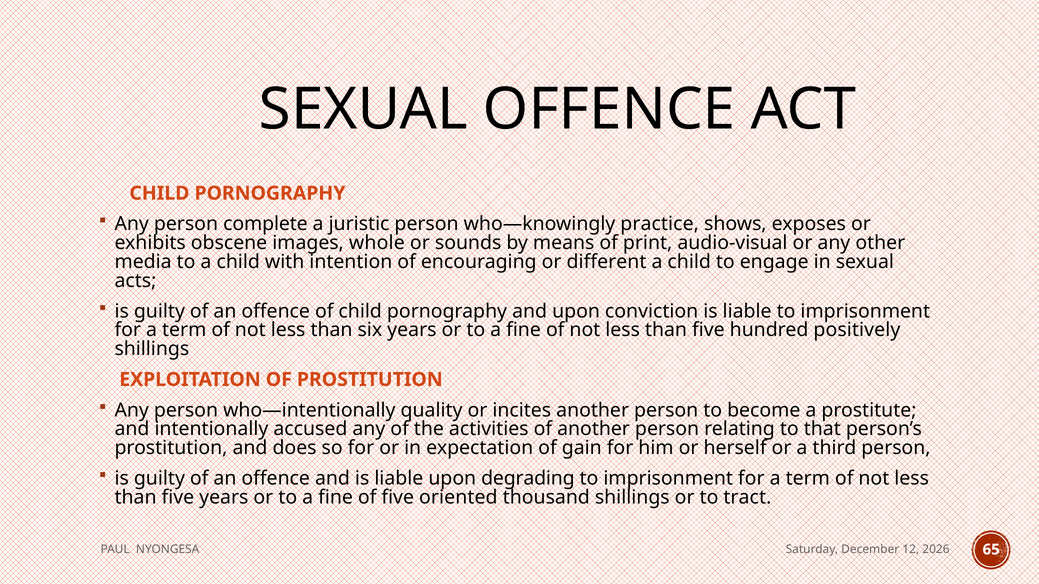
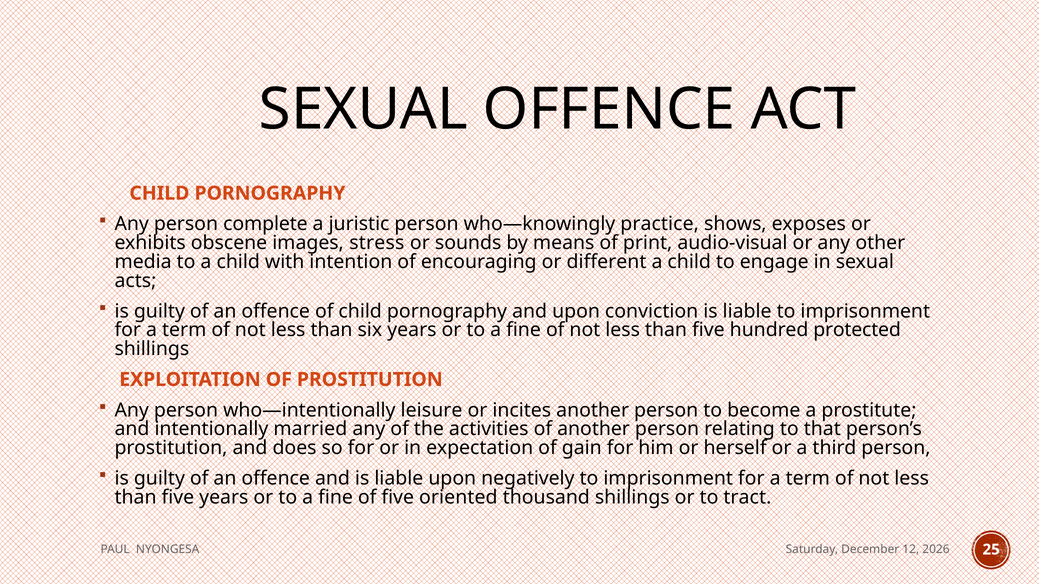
whole: whole -> stress
positively: positively -> protected
quality: quality -> leisure
accused: accused -> married
degrading: degrading -> negatively
65: 65 -> 25
